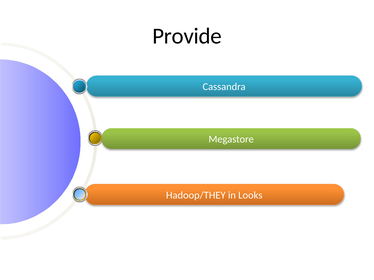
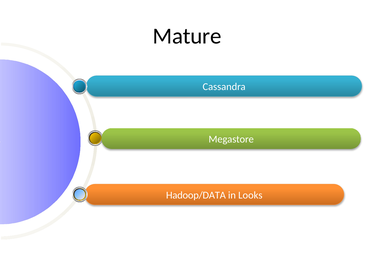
Provide: Provide -> Mature
Hadoop/THEY: Hadoop/THEY -> Hadoop/DATA
